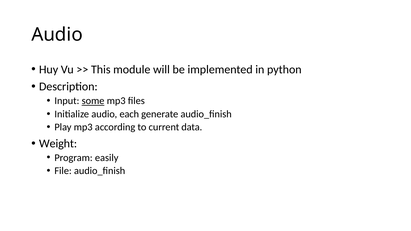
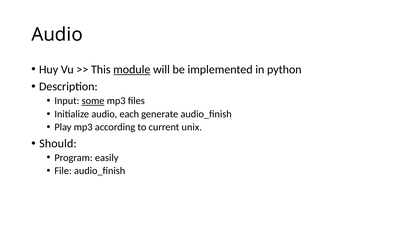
module underline: none -> present
data: data -> unix
Weight: Weight -> Should
